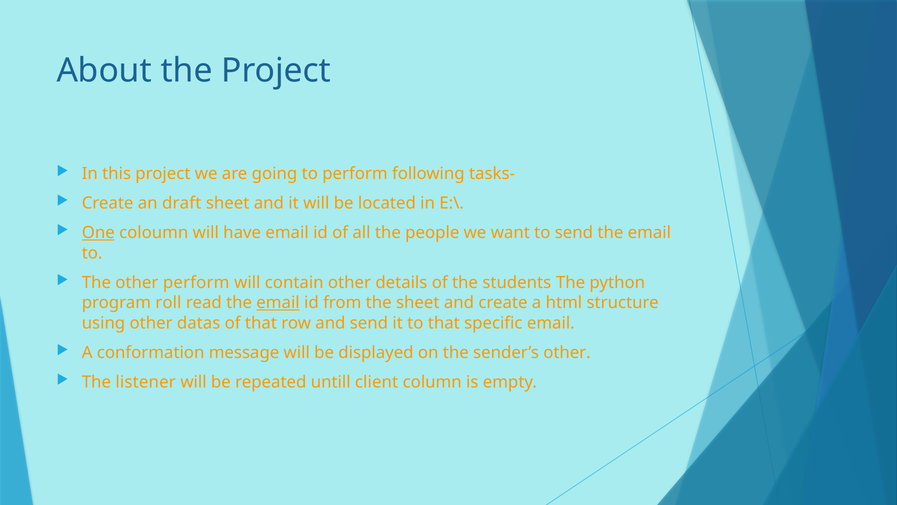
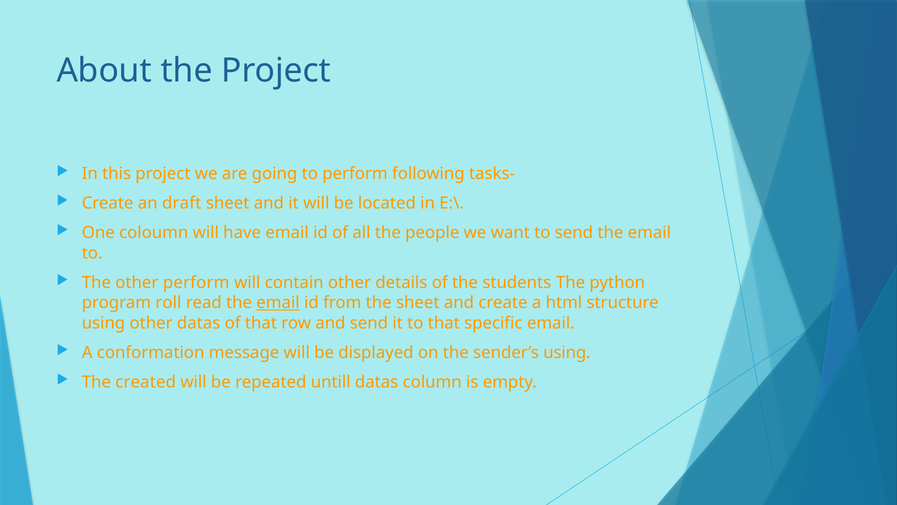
One underline: present -> none
sender’s other: other -> using
listener: listener -> created
untill client: client -> datas
